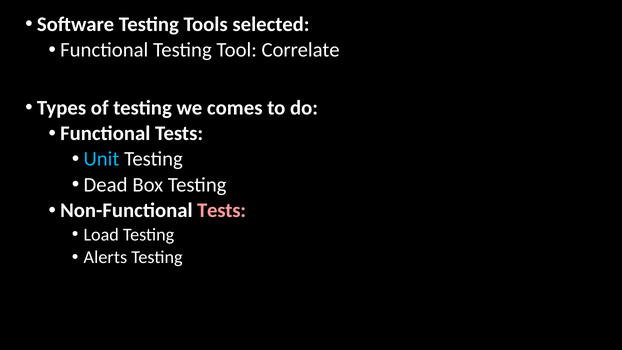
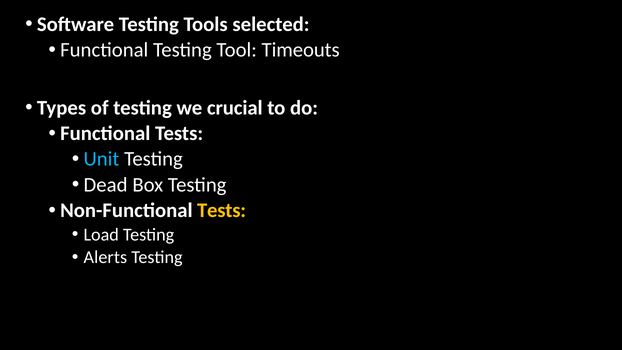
Correlate: Correlate -> Timeouts
comes: comes -> crucial
Tests at (222, 210) colour: pink -> yellow
